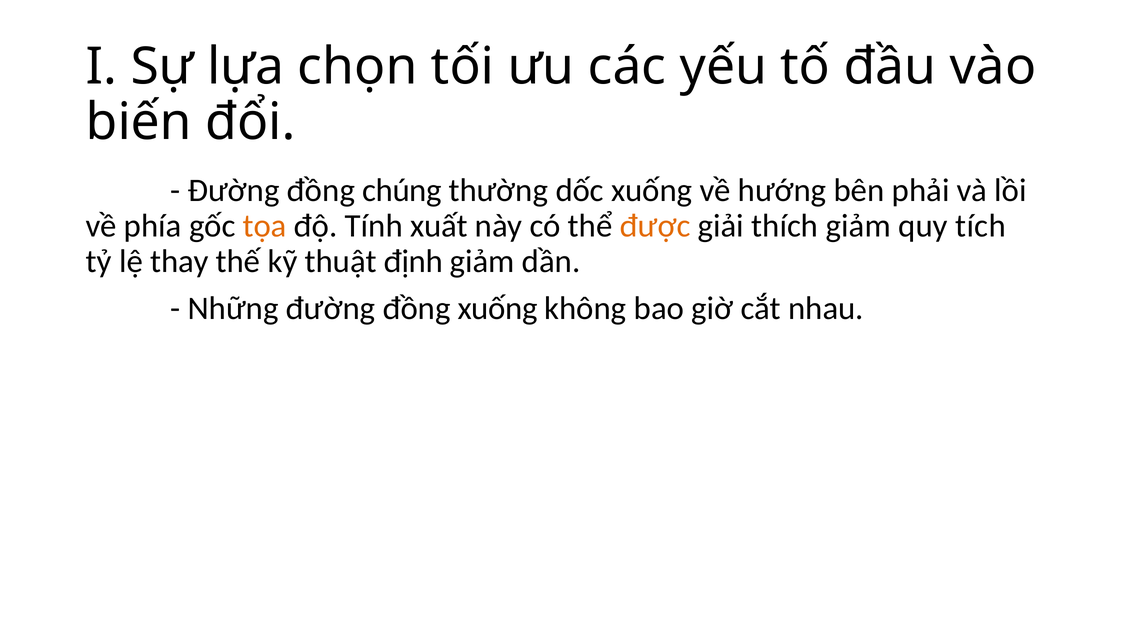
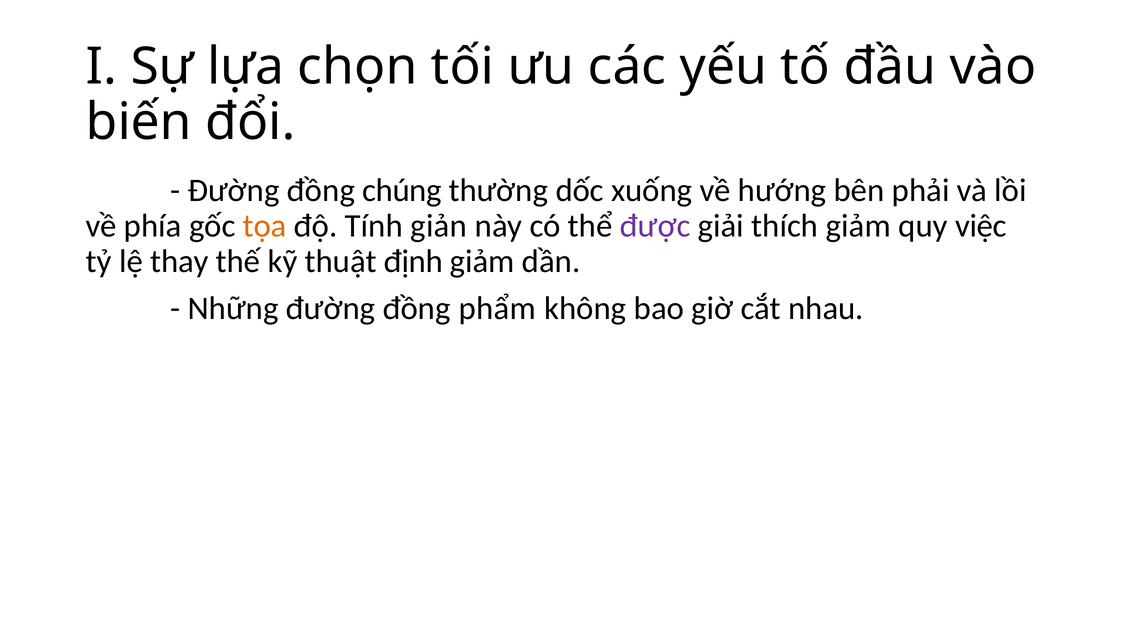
xuất: xuất -> giản
được colour: orange -> purple
tích: tích -> việc
đồng xuống: xuống -> phẩm
